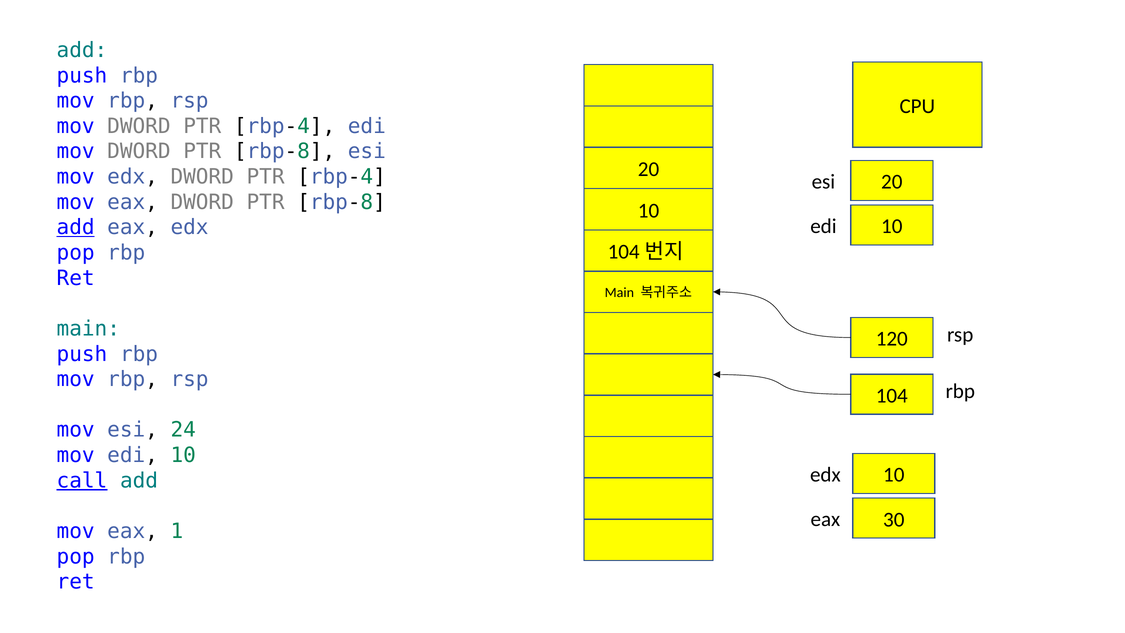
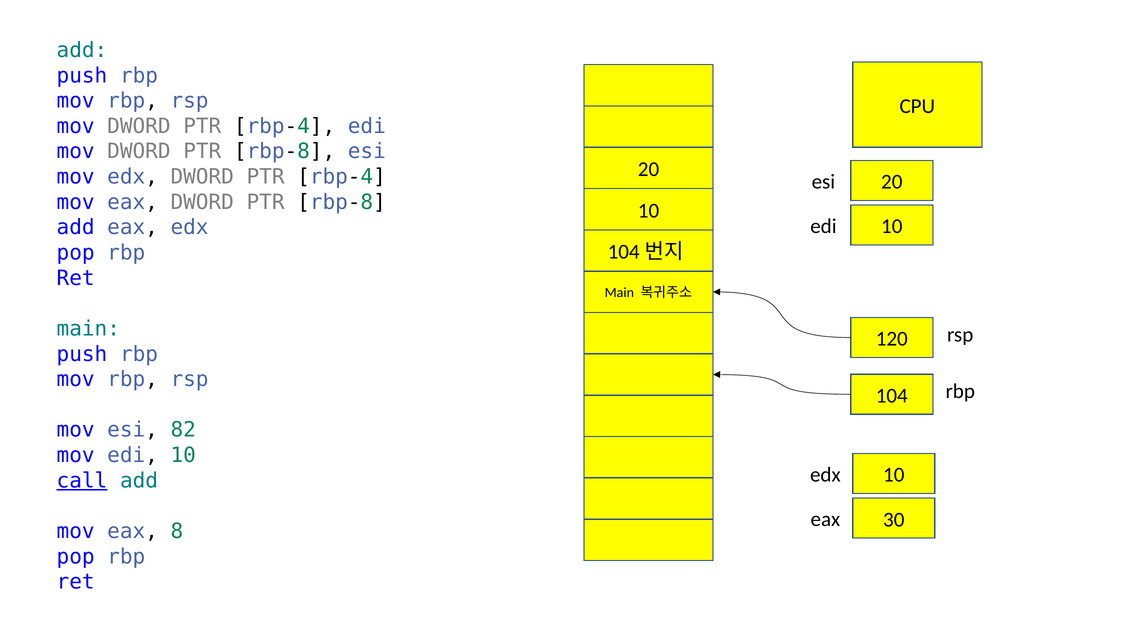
add at (76, 227) underline: present -> none
24: 24 -> 82
1: 1 -> 8
